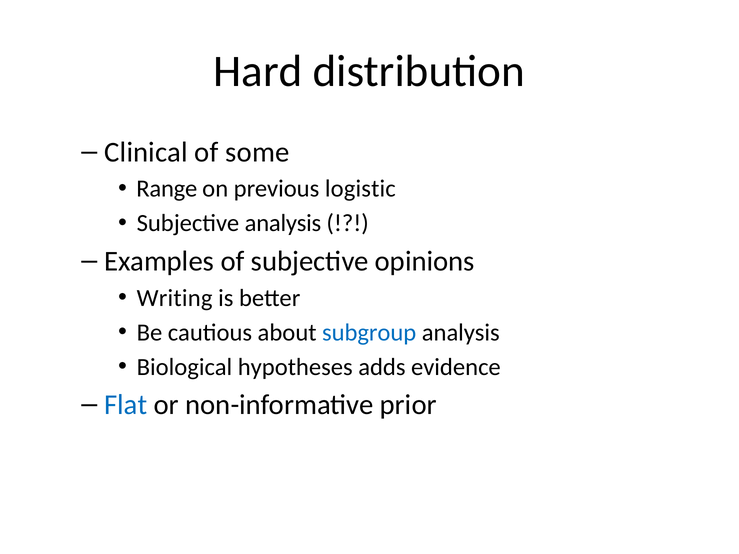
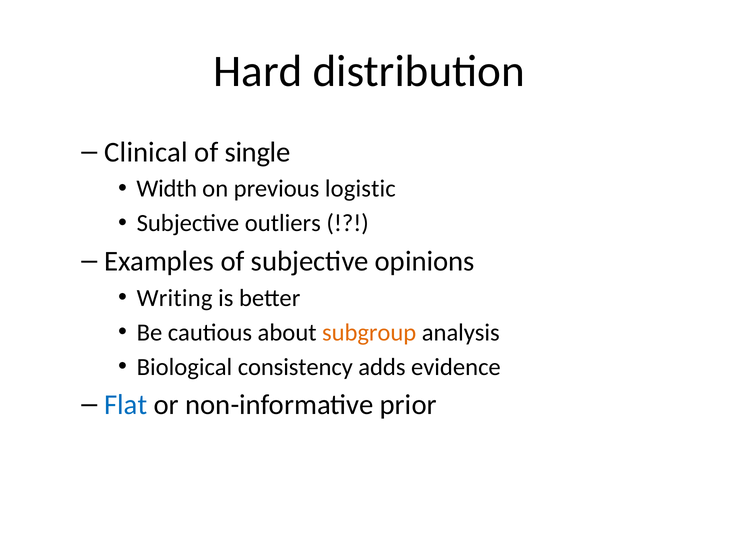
some: some -> single
Range: Range -> Width
Subjective analysis: analysis -> outliers
subgroup colour: blue -> orange
hypotheses: hypotheses -> consistency
